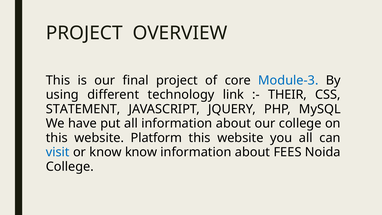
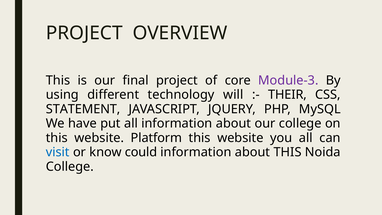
Module-3 colour: blue -> purple
link: link -> will
know know: know -> could
about FEES: FEES -> THIS
